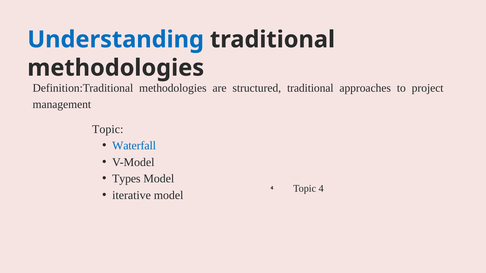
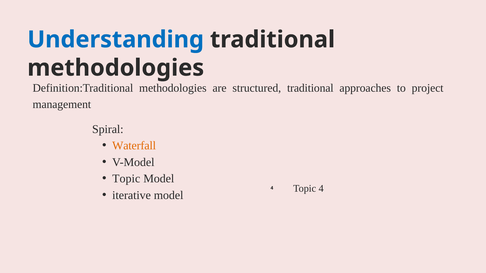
Topic at (108, 129): Topic -> Spiral
Waterfall colour: blue -> orange
Types at (126, 179): Types -> Topic
